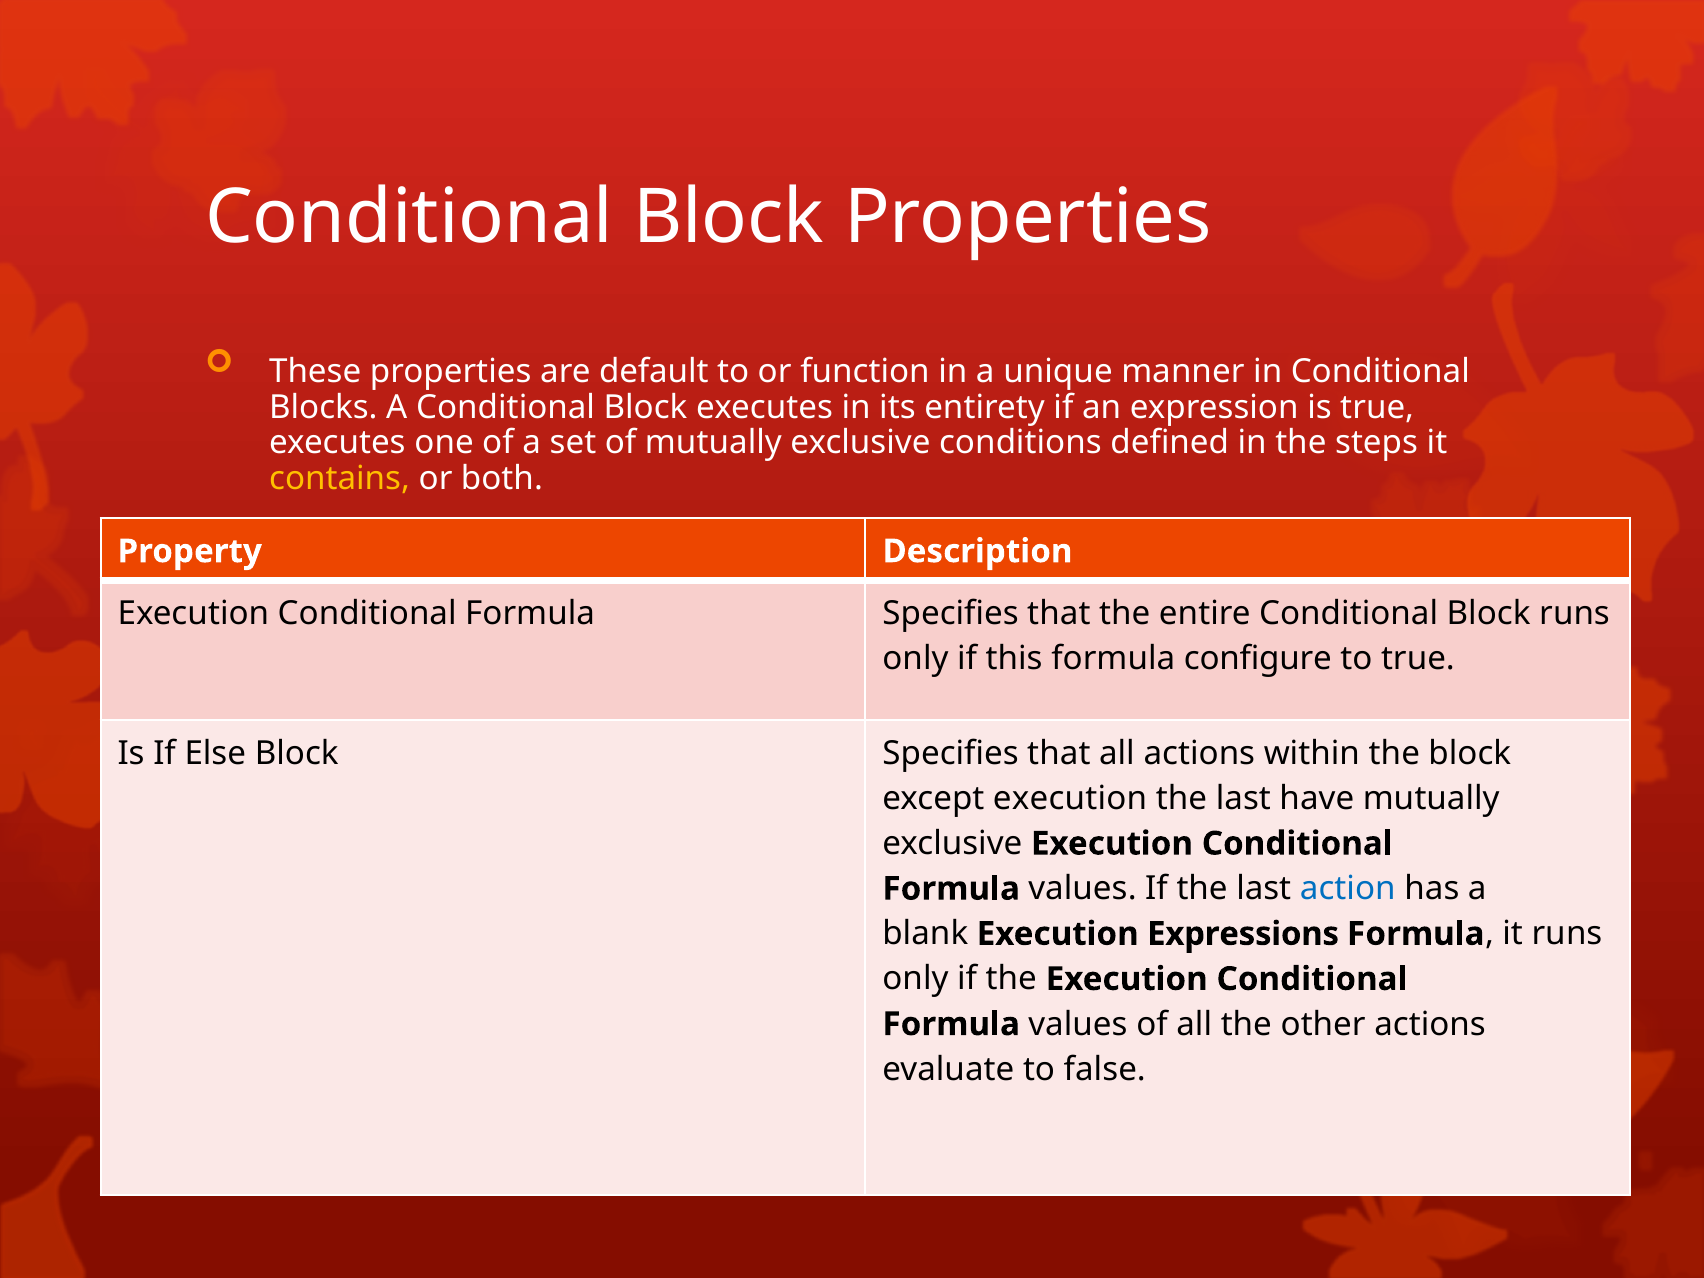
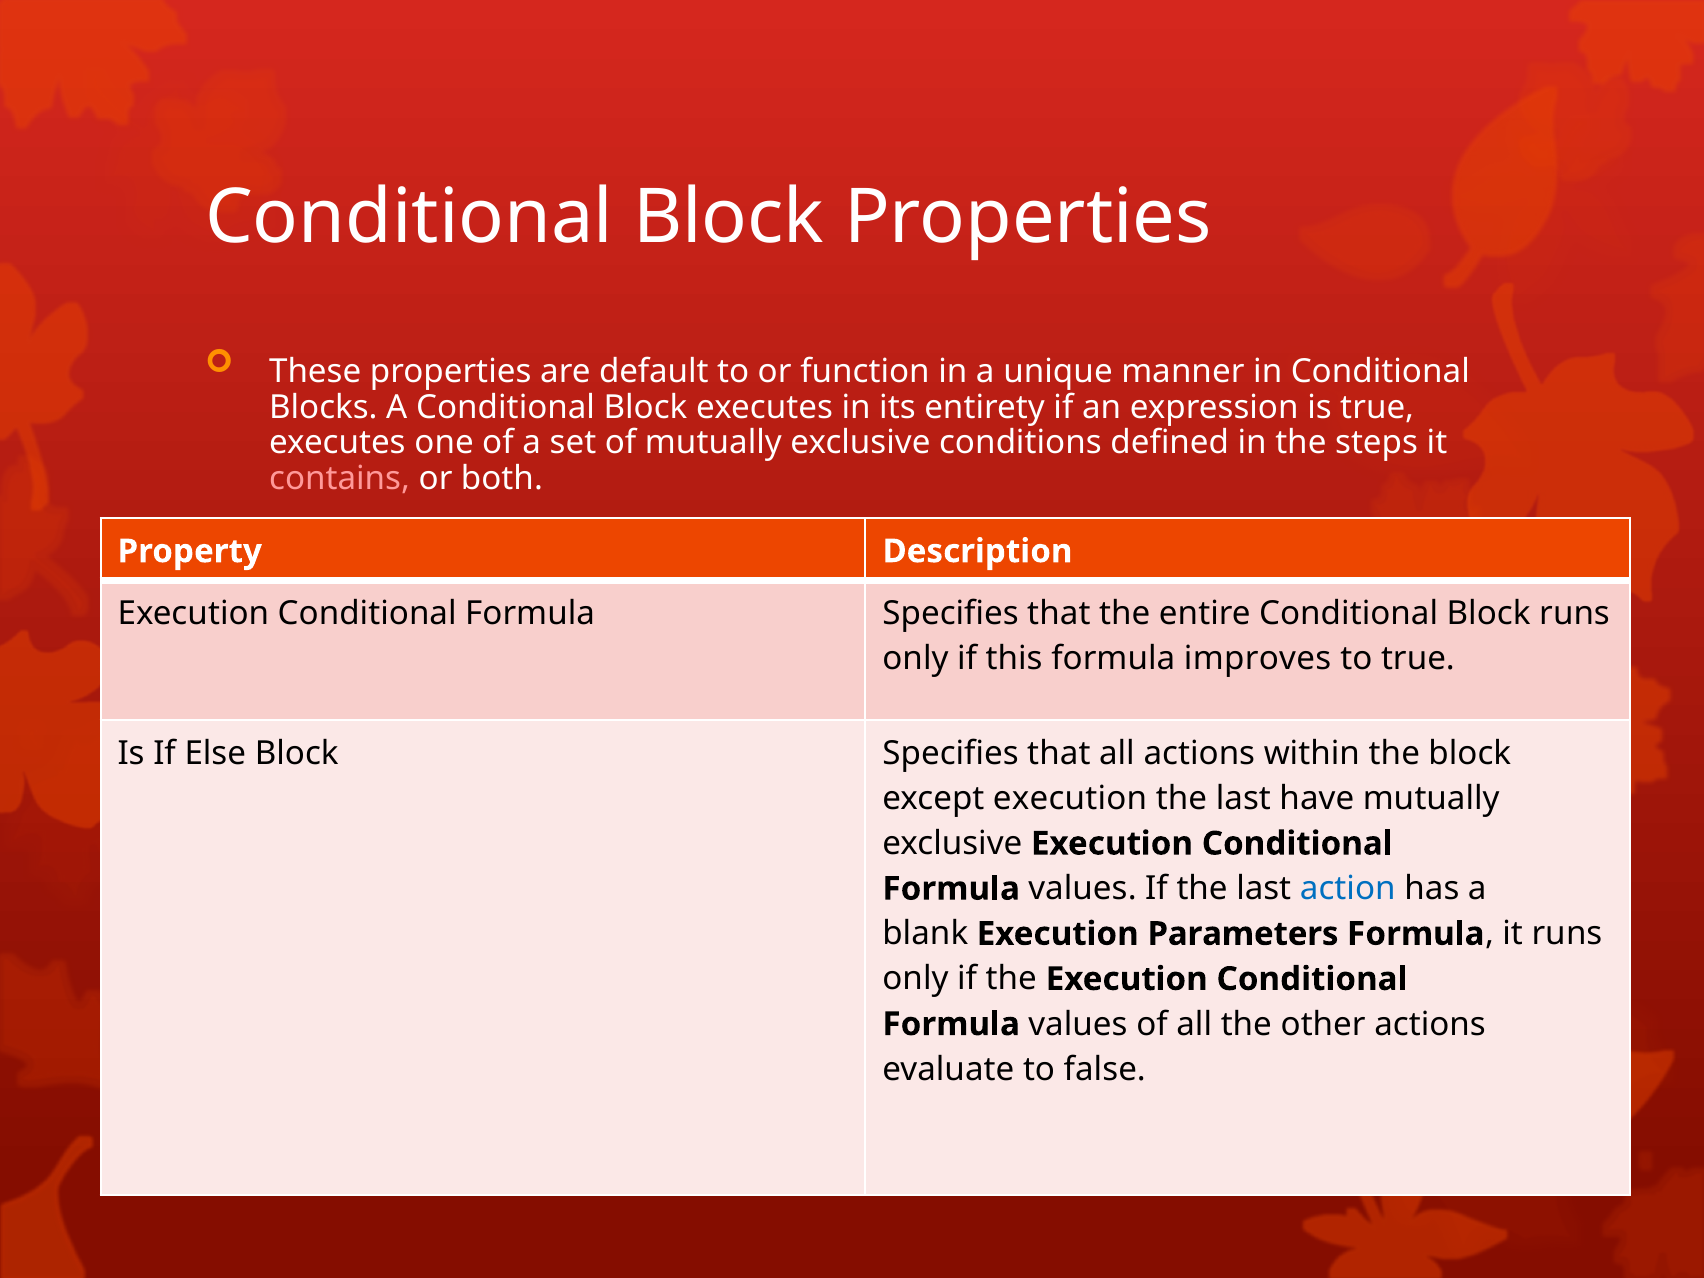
contains colour: yellow -> pink
configure: configure -> improves
Expressions: Expressions -> Parameters
